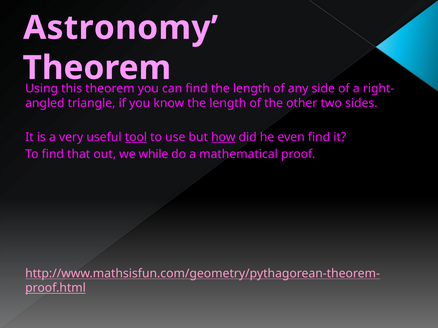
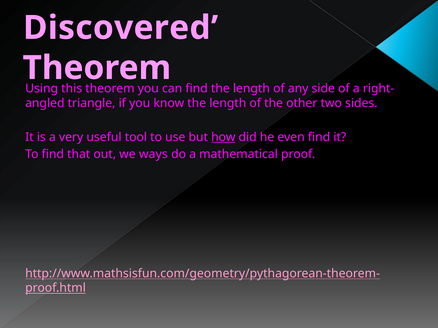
Astronomy: Astronomy -> Discovered
tool underline: present -> none
while: while -> ways
